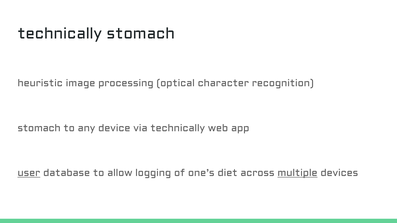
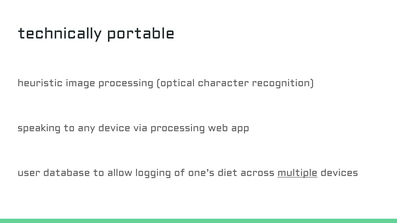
technically stomach: stomach -> portable
stomach at (39, 128): stomach -> speaking
via technically: technically -> processing
user underline: present -> none
